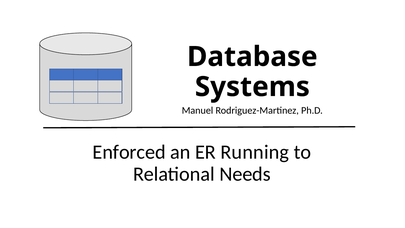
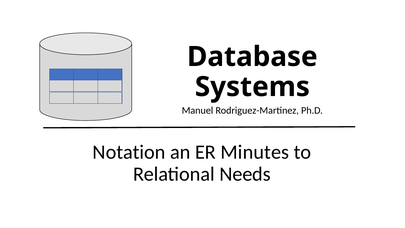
Enforced: Enforced -> Notation
Running: Running -> Minutes
